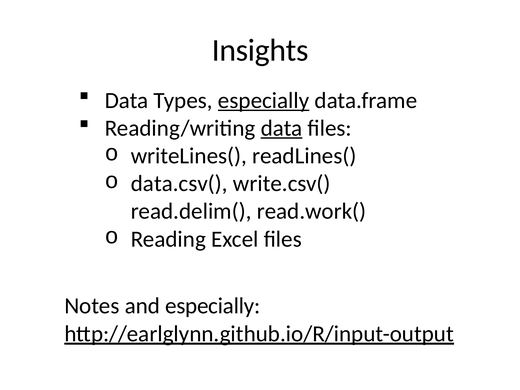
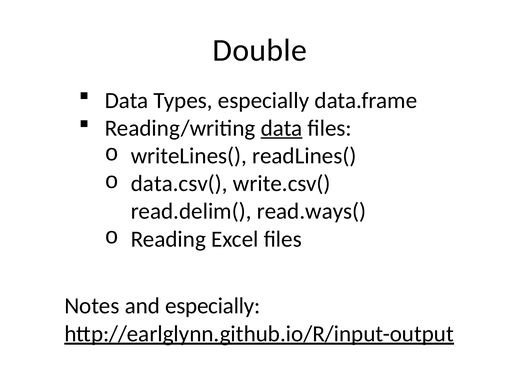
Insights: Insights -> Double
especially at (264, 100) underline: present -> none
read.work(: read.work( -> read.ways(
